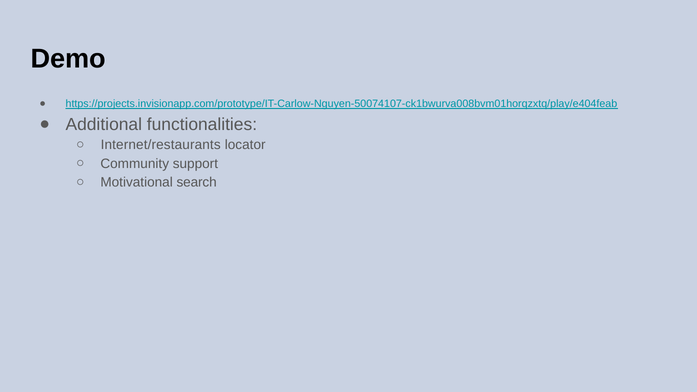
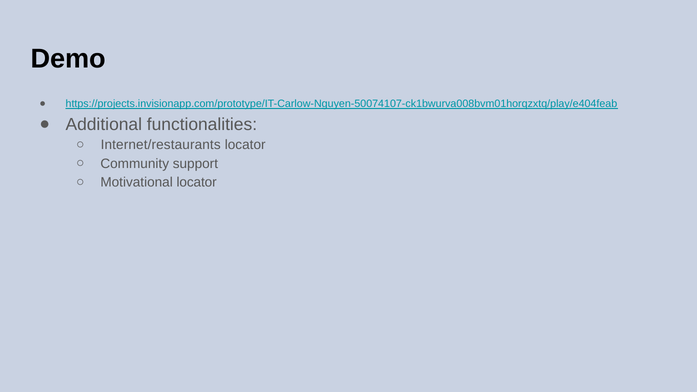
Motivational search: search -> locator
